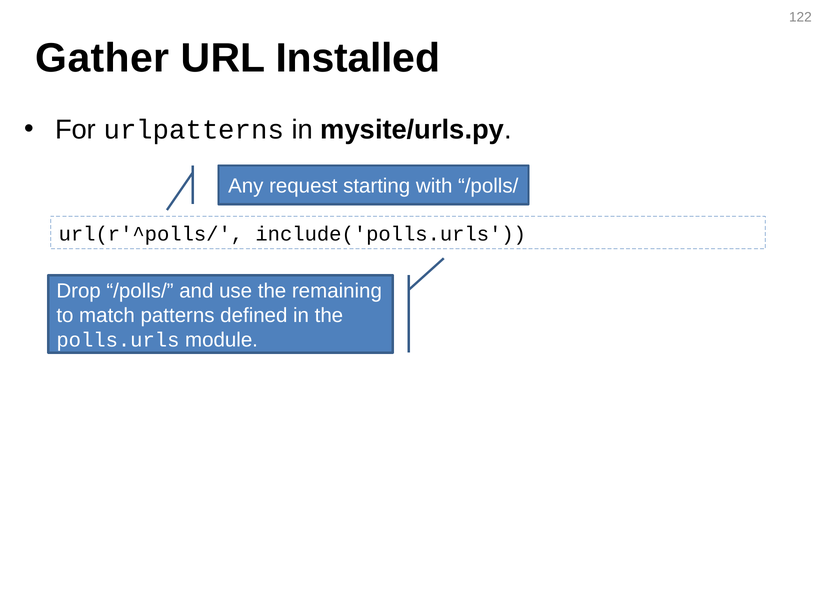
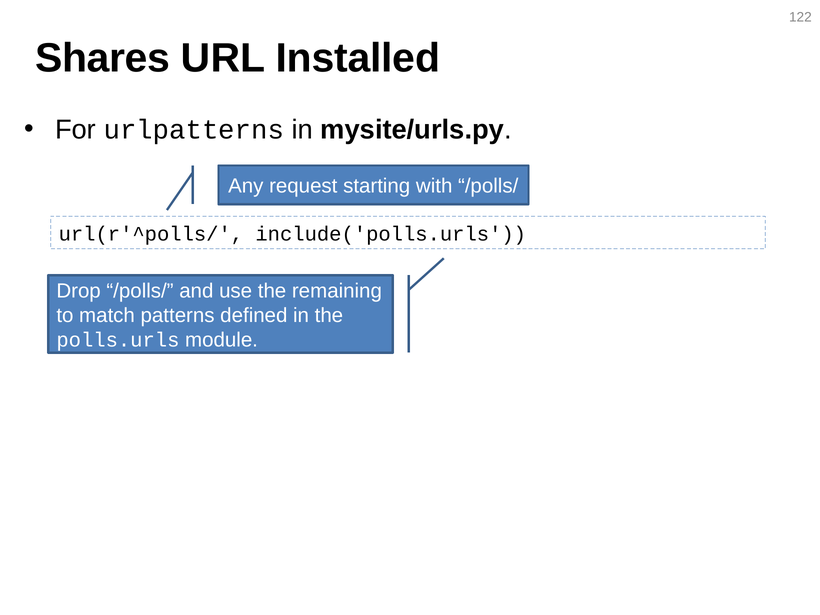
Gather: Gather -> Shares
